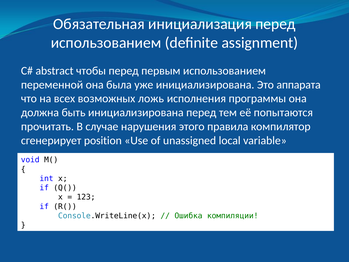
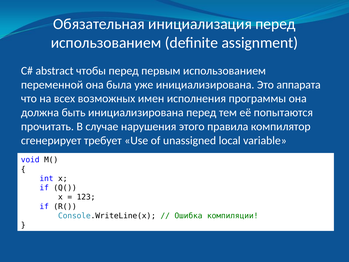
ложь: ложь -> имен
position: position -> требует
